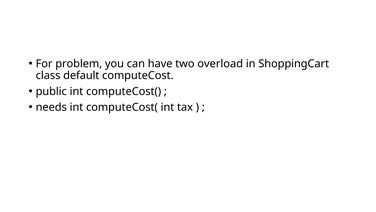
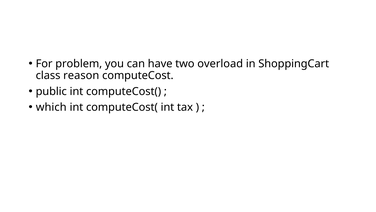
default: default -> reason
needs: needs -> which
